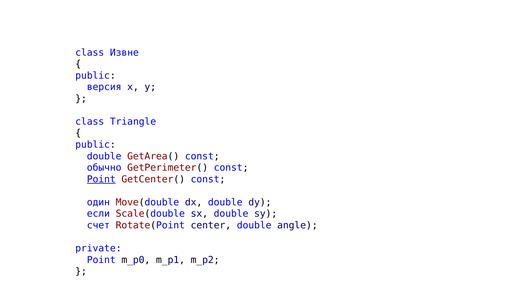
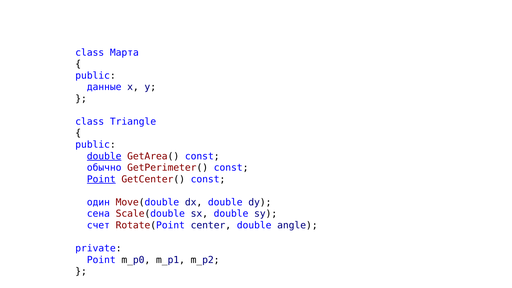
Извне: Извне -> Марта
версия: версия -> данные
double at (104, 156) underline: none -> present
если: если -> сена
